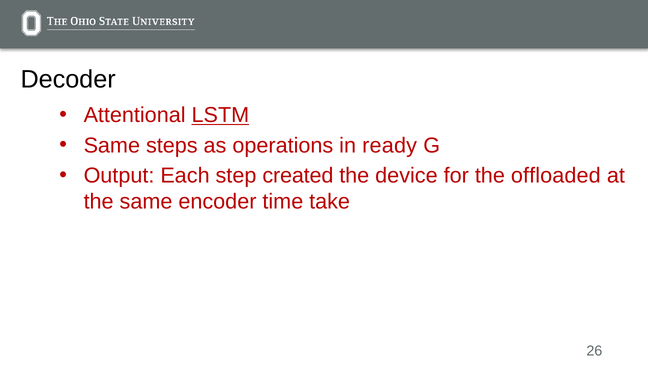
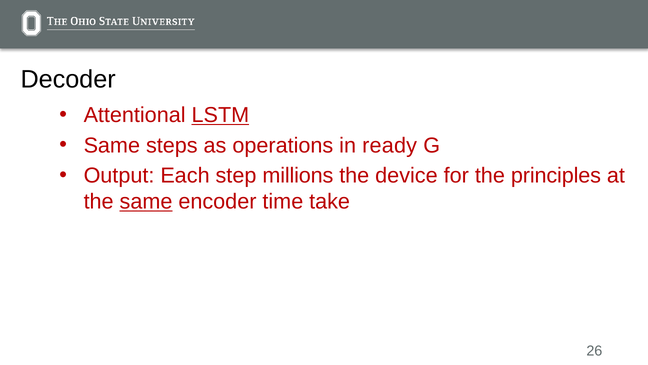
created: created -> millions
offloaded: offloaded -> principles
same at (146, 201) underline: none -> present
